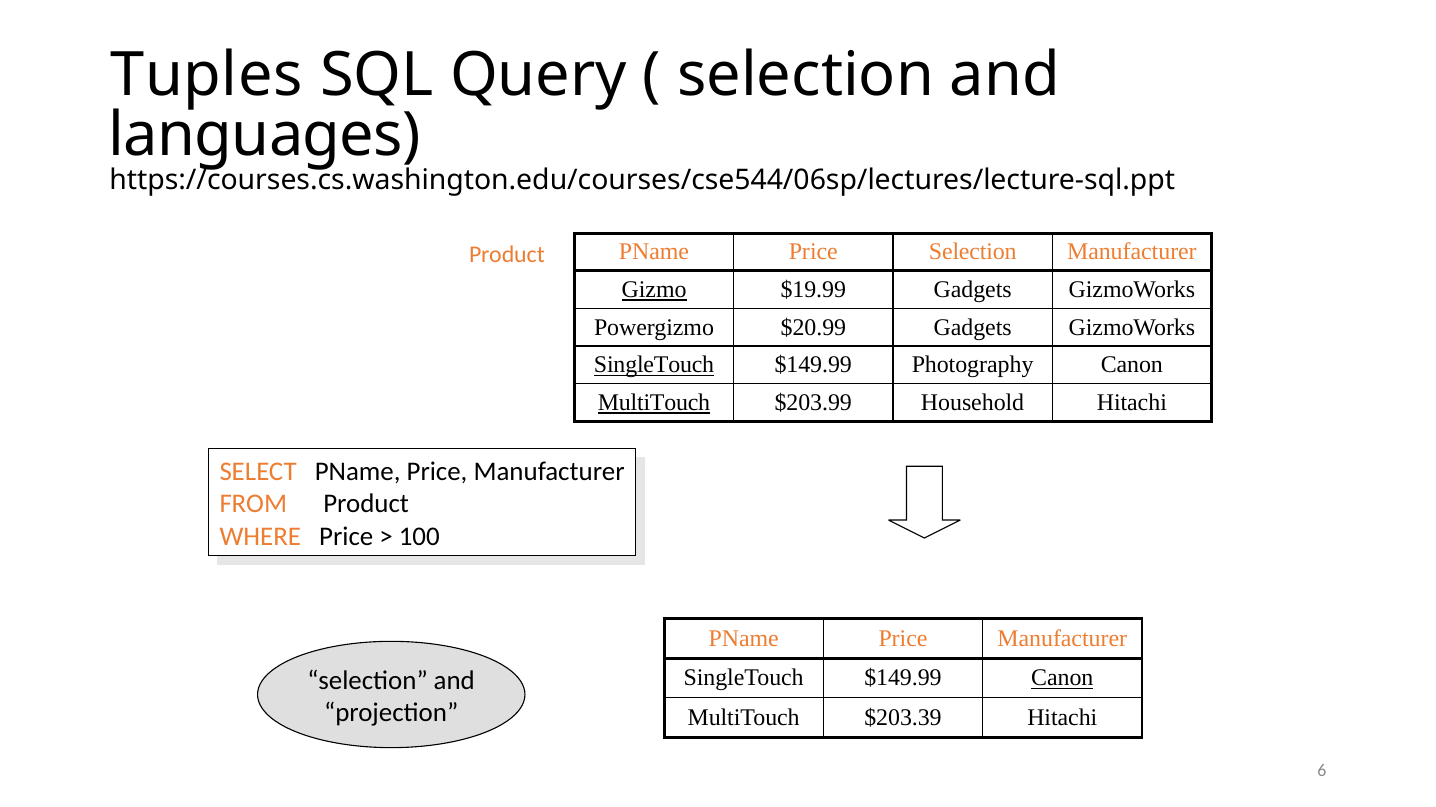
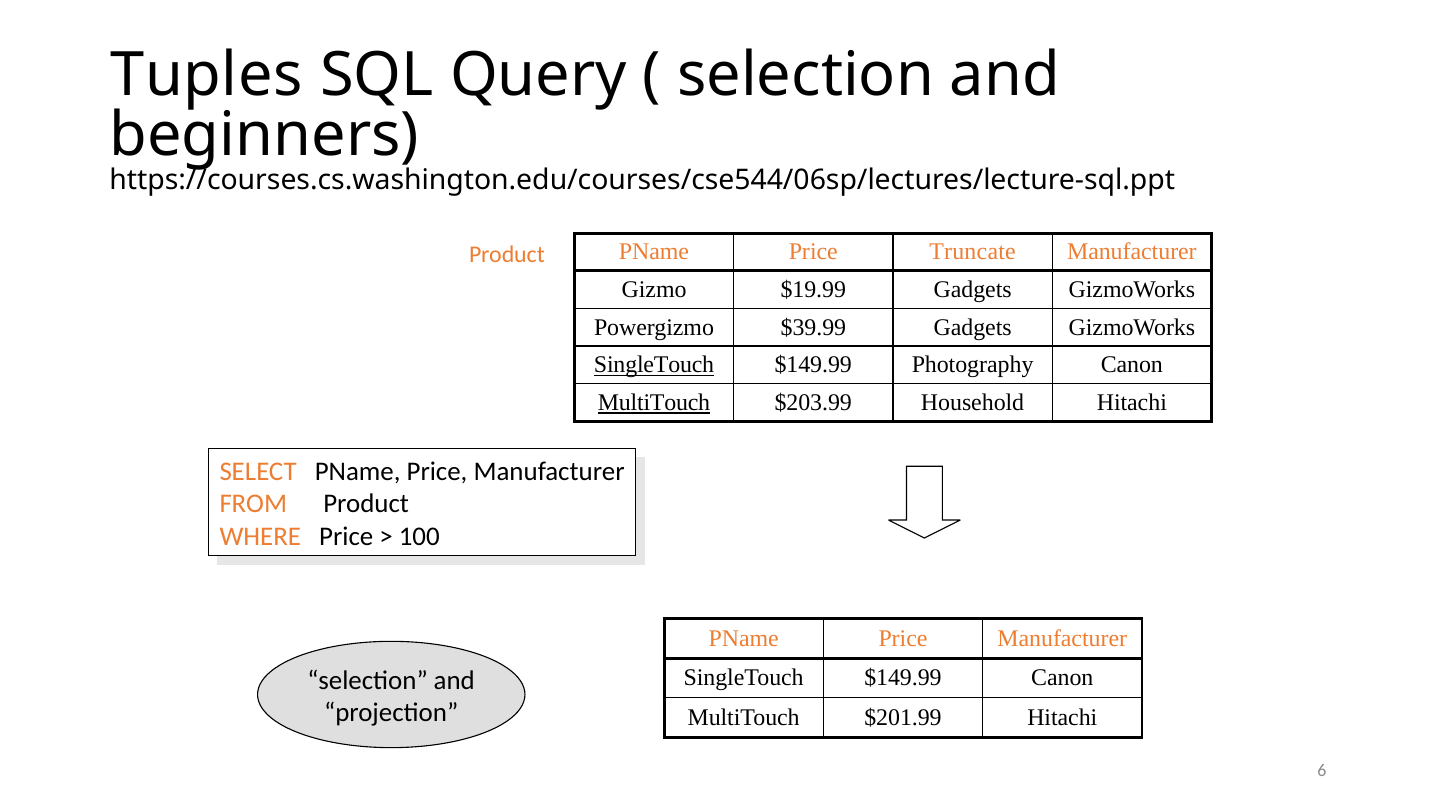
languages: languages -> beginners
Price Selection: Selection -> Truncate
Gizmo underline: present -> none
$20.99: $20.99 -> $39.99
Canon at (1062, 679) underline: present -> none
$203.39: $203.39 -> $201.99
